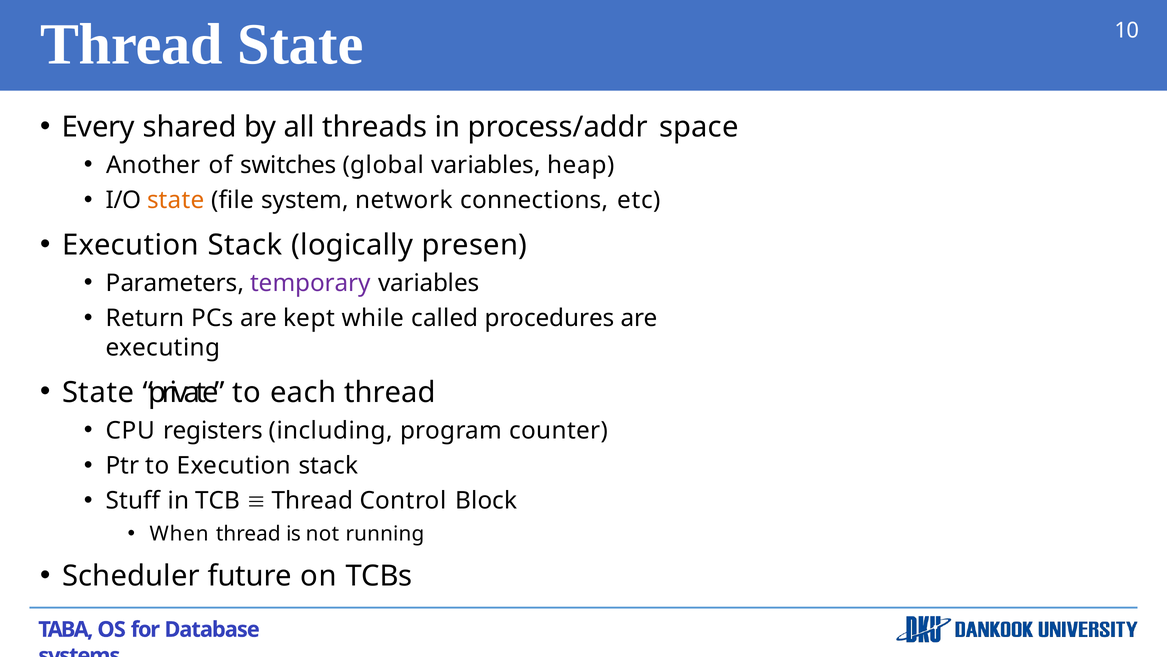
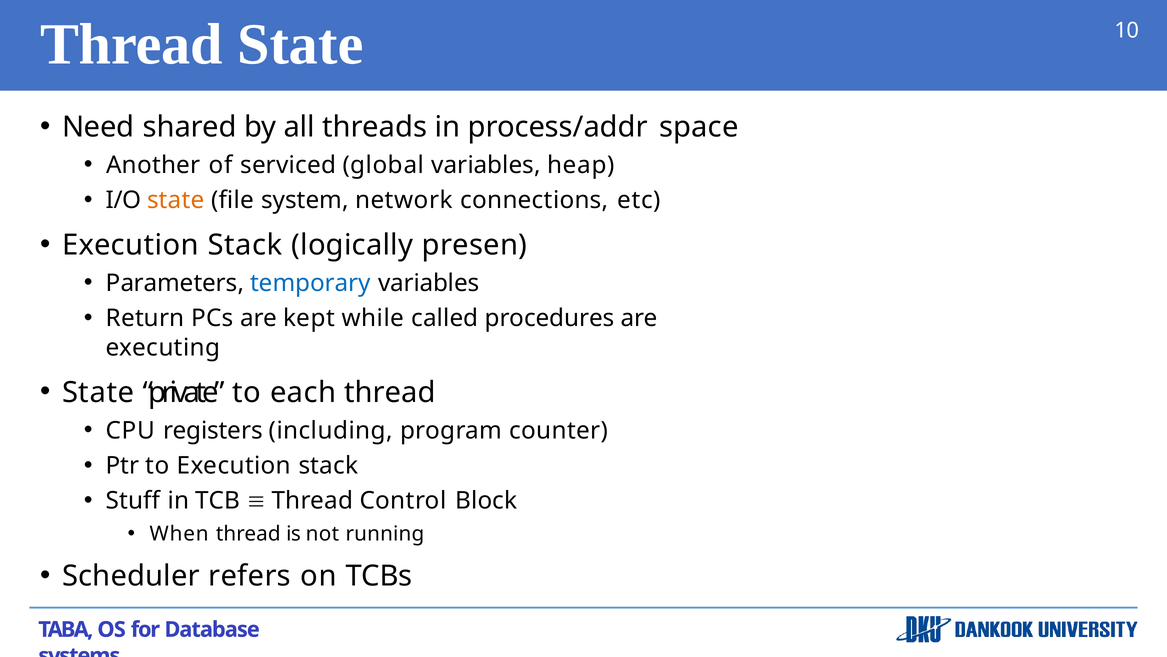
Every: Every -> Need
switches: switches -> serviced
temporary colour: purple -> blue
future: future -> refers
